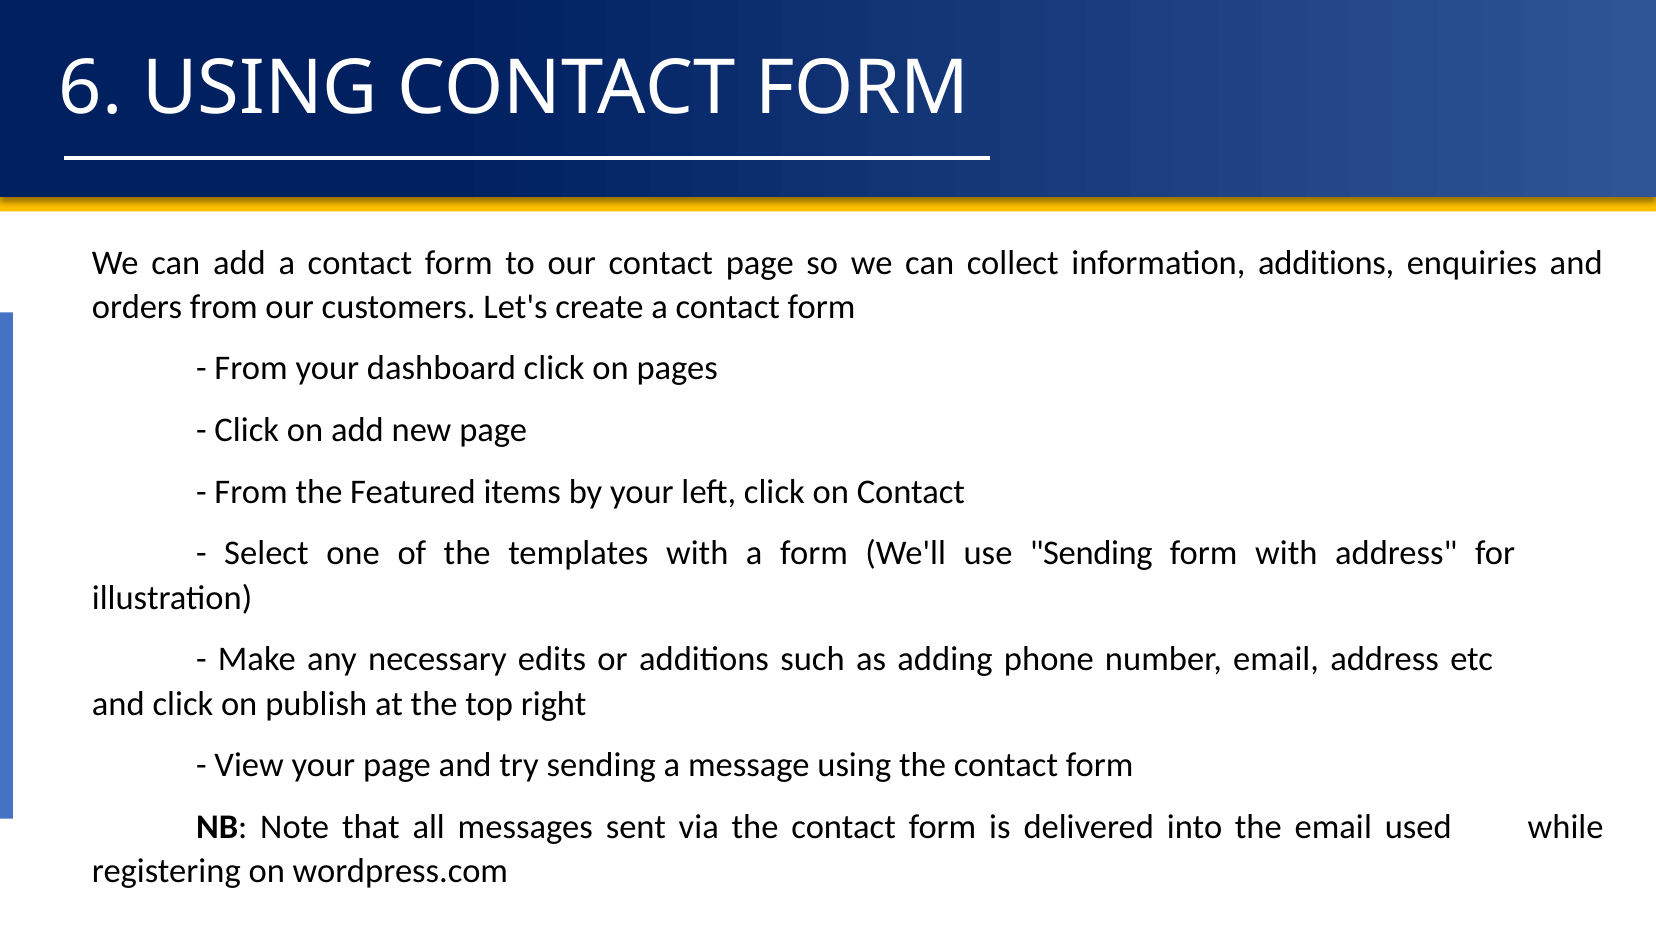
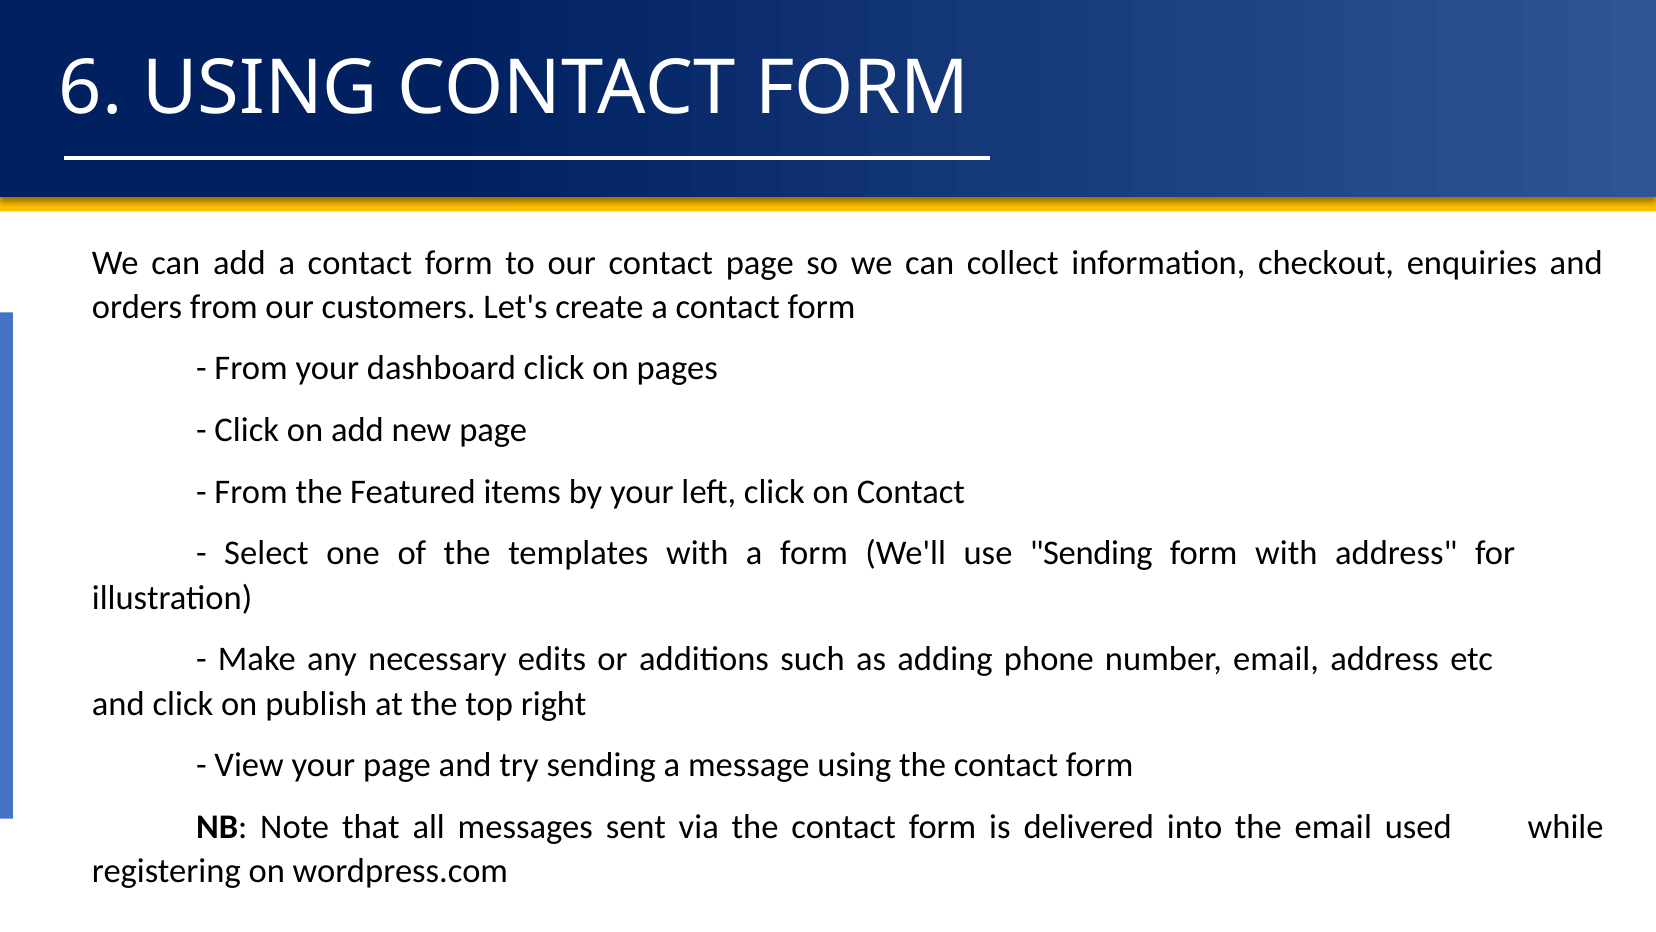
information additions: additions -> checkout
